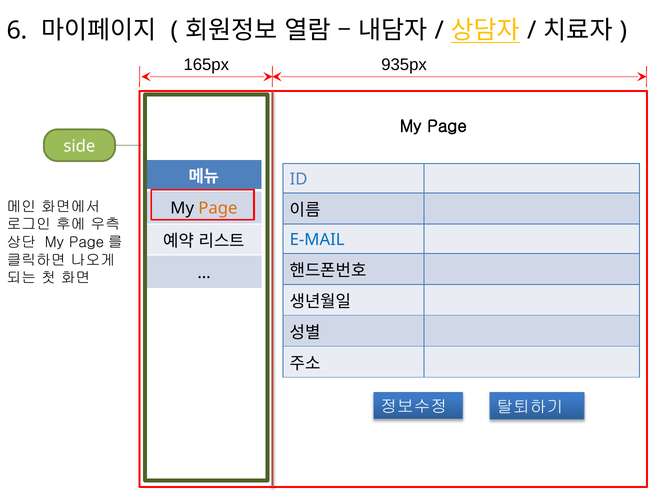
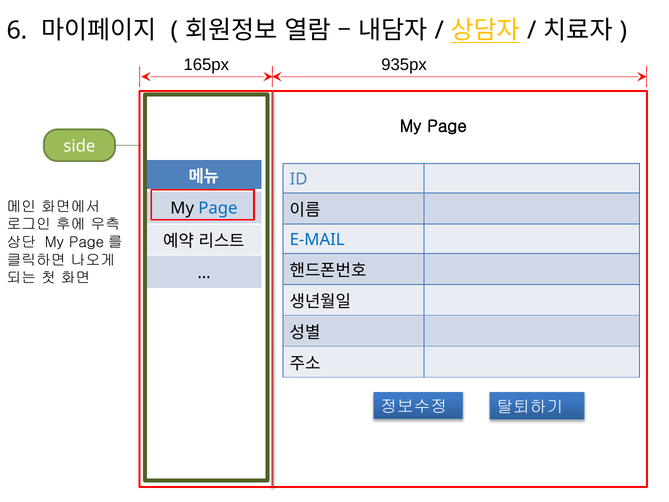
Page at (218, 208) colour: orange -> blue
